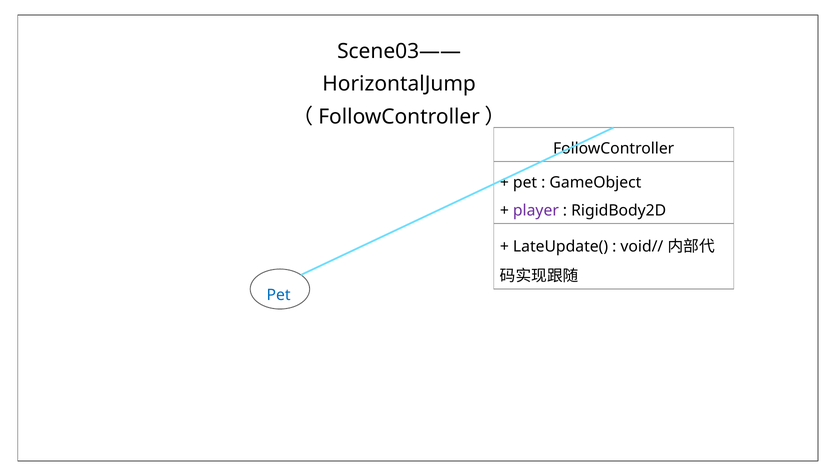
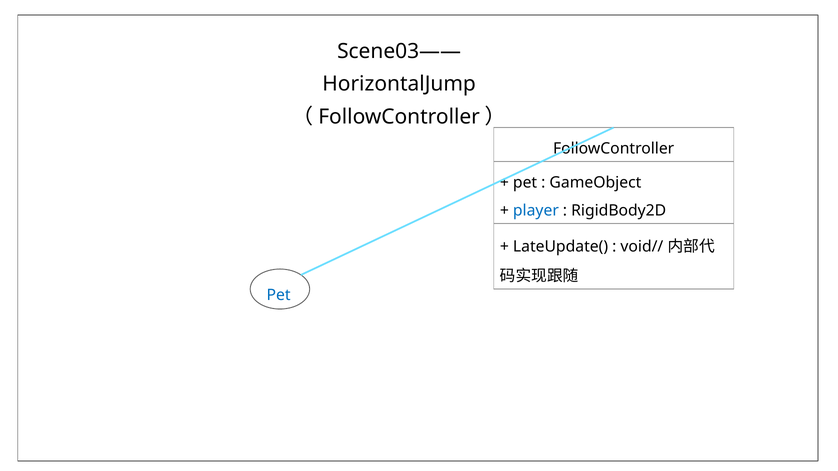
player colour: purple -> blue
